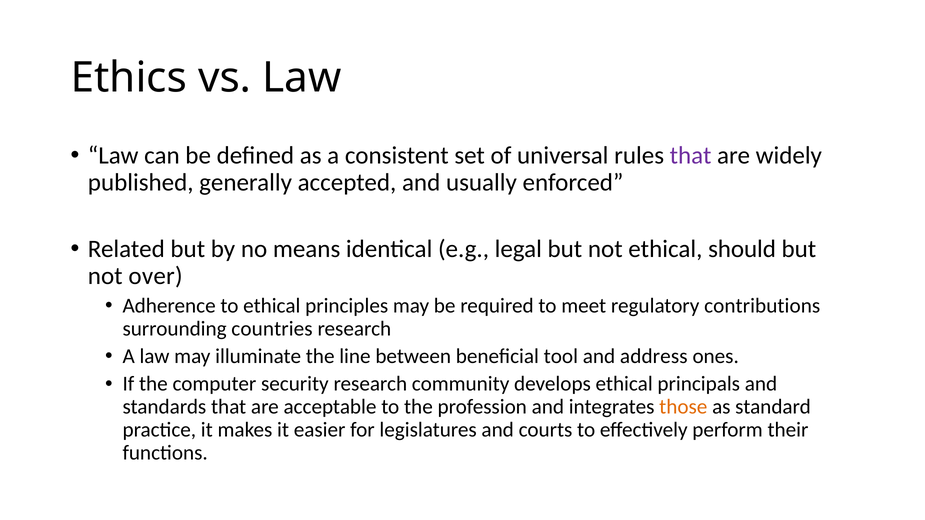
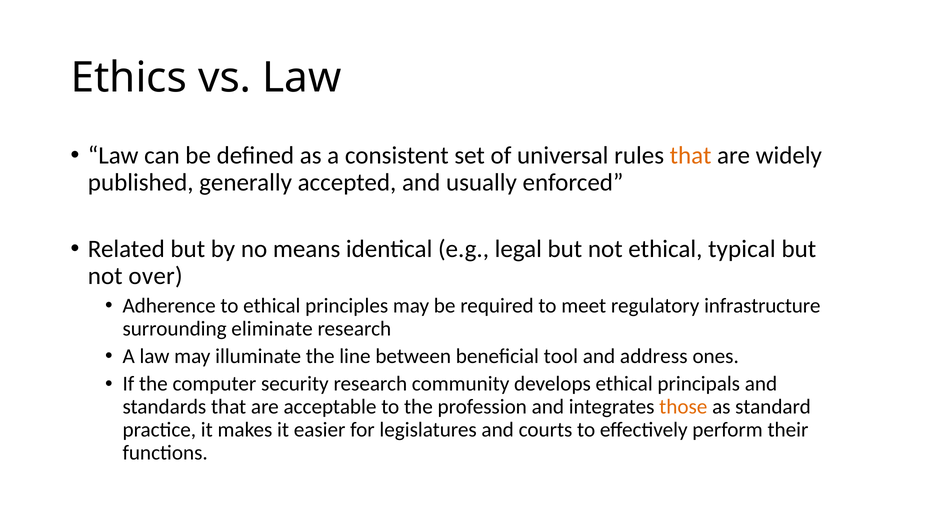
that at (691, 155) colour: purple -> orange
should: should -> typical
contributions: contributions -> infrastructure
countries: countries -> eliminate
